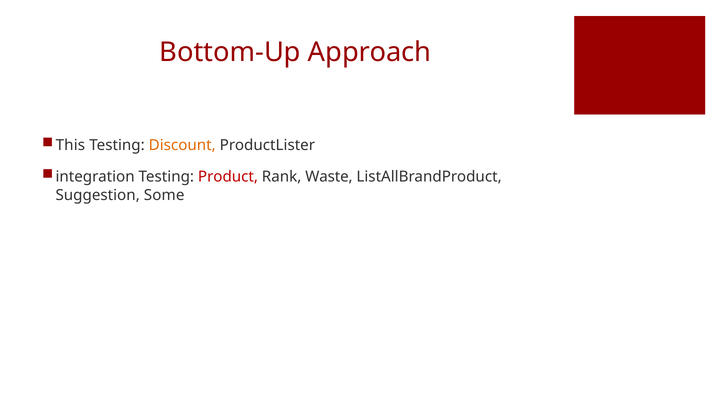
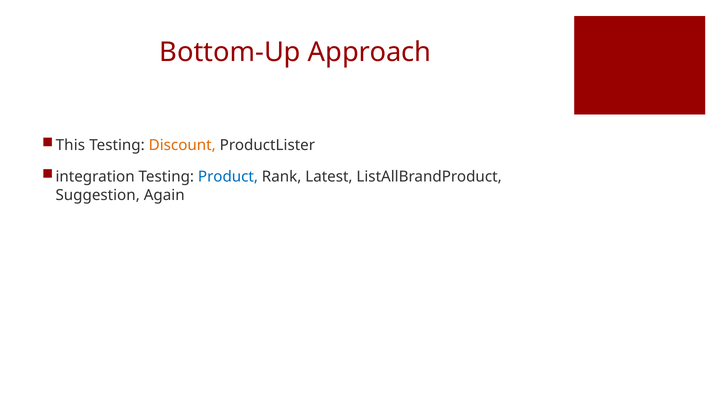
Product colour: red -> blue
Waste: Waste -> Latest
Some: Some -> Again
